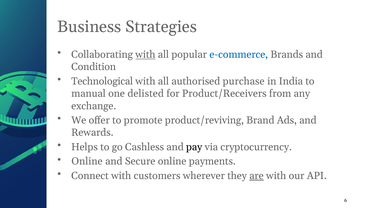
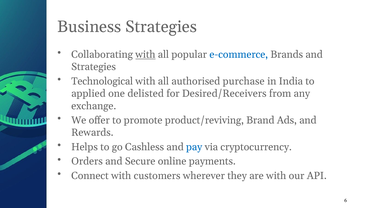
Condition at (94, 67): Condition -> Strategies
manual: manual -> applied
Product/Receivers: Product/Receivers -> Desired/Receivers
pay colour: black -> blue
Online at (87, 161): Online -> Orders
are underline: present -> none
